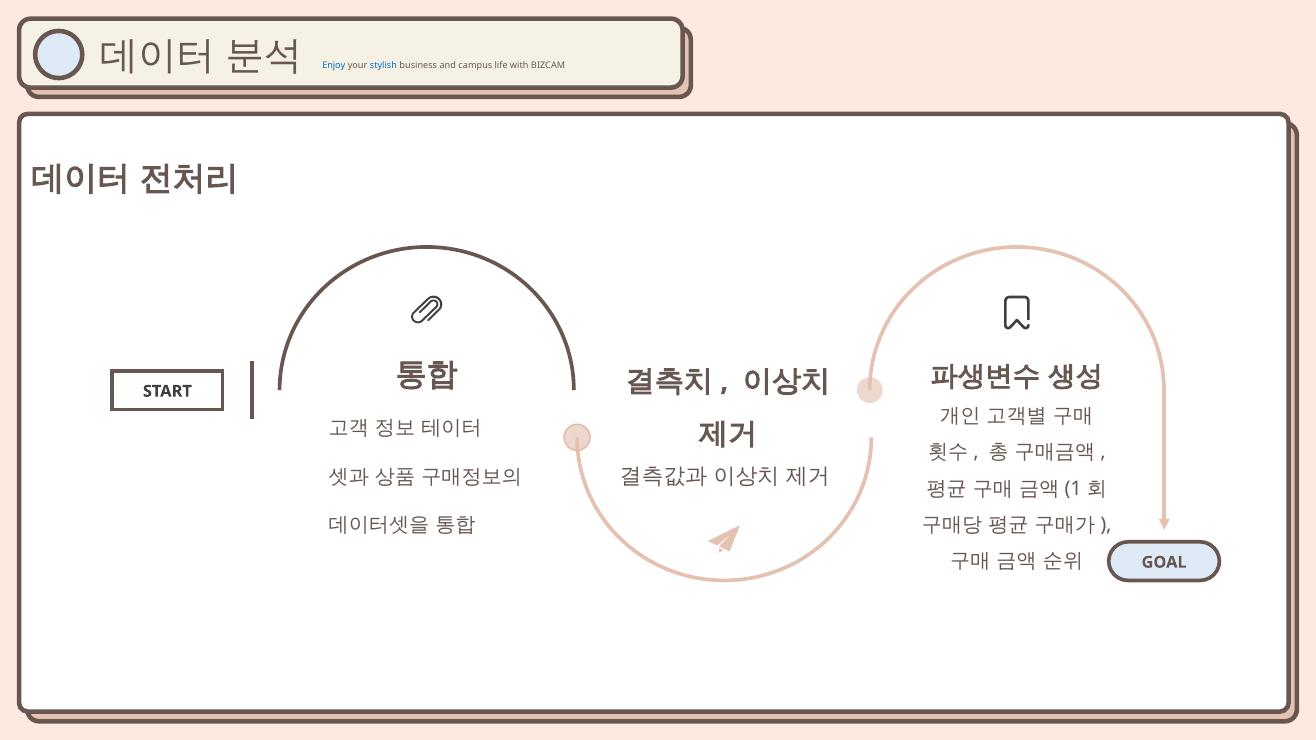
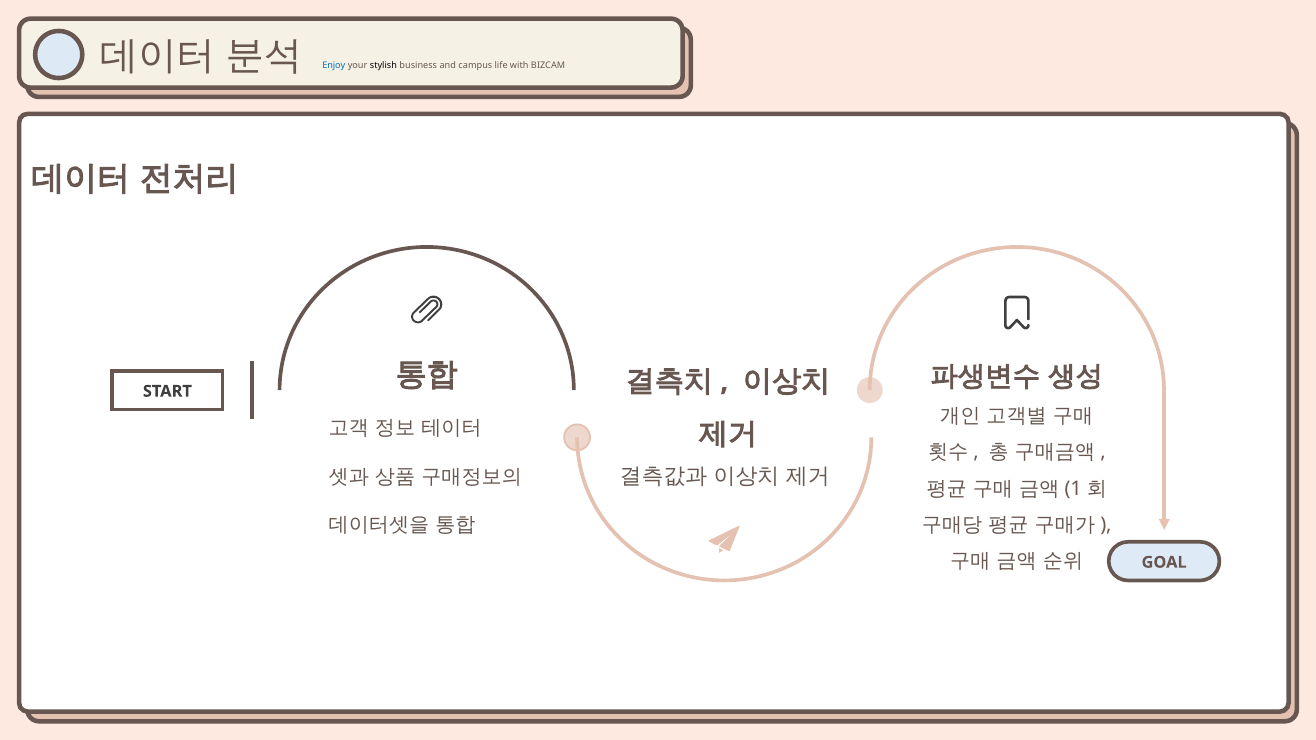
stylish colour: blue -> black
